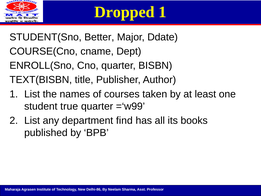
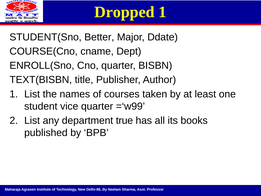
true: true -> vice
find: find -> true
